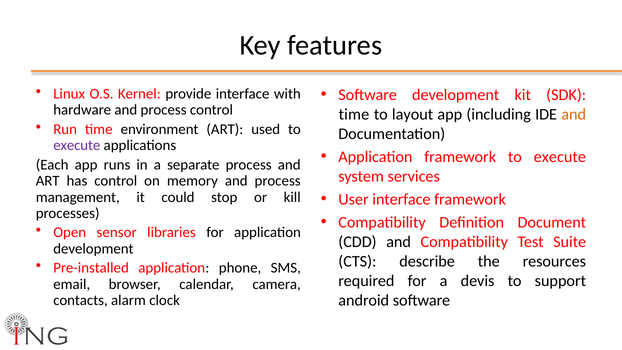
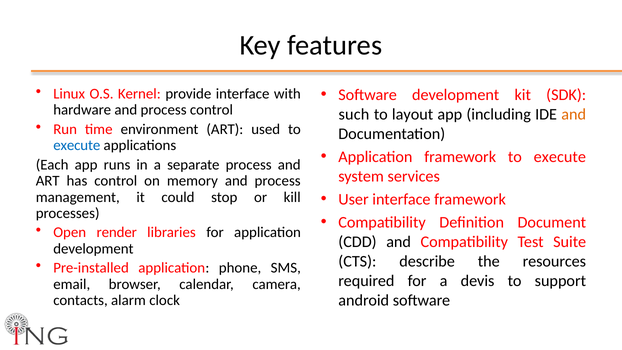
time at (354, 114): time -> such
execute at (77, 145) colour: purple -> blue
sensor: sensor -> render
